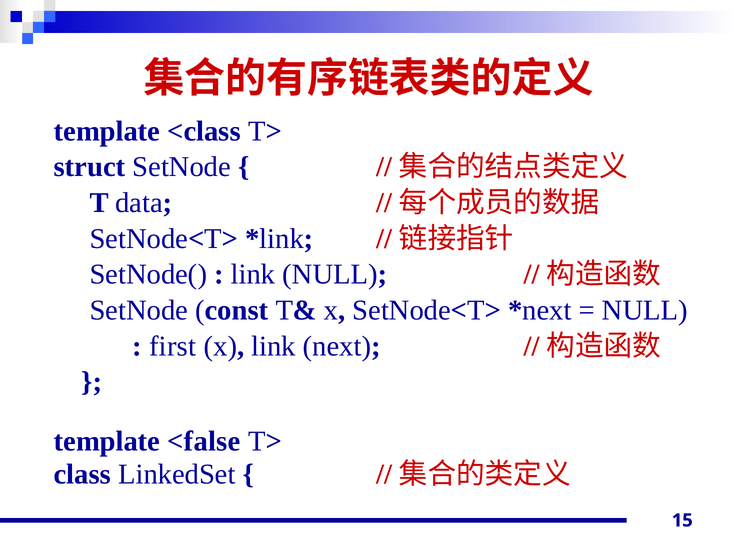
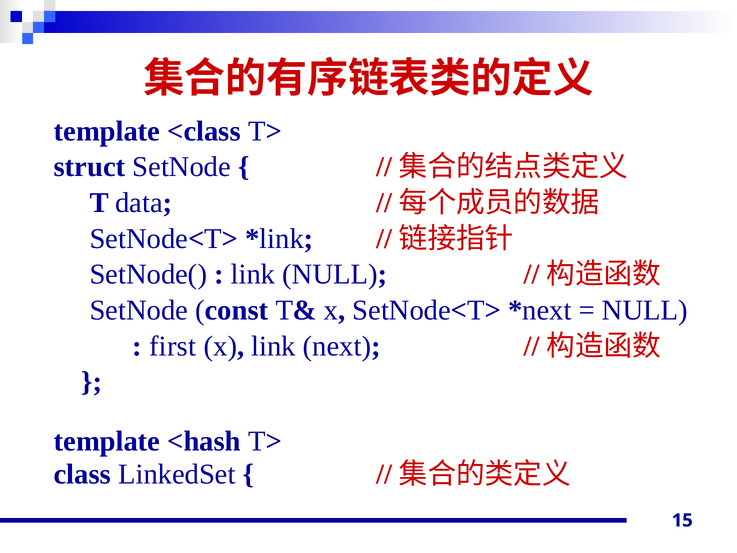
<false: <false -> <hash
